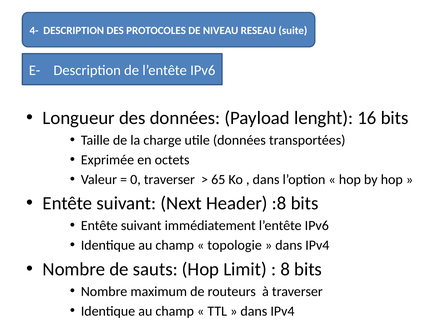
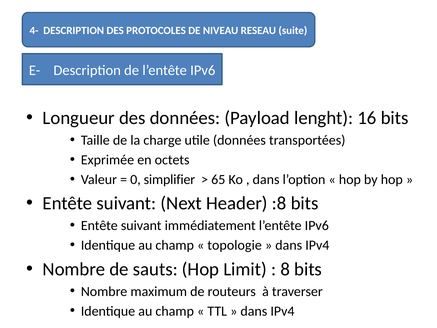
0 traverser: traverser -> simplifier
